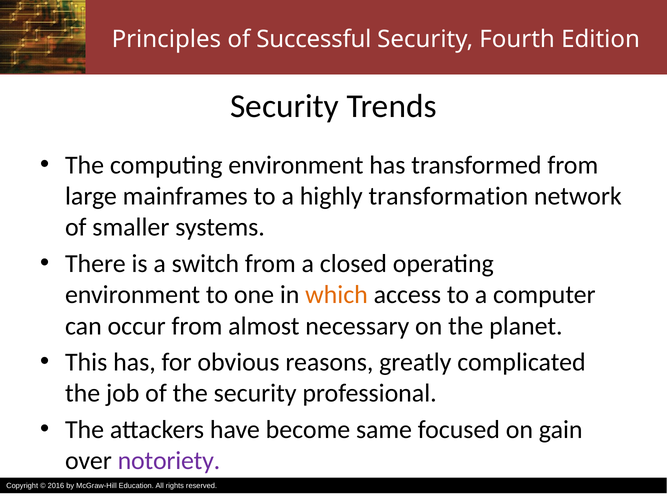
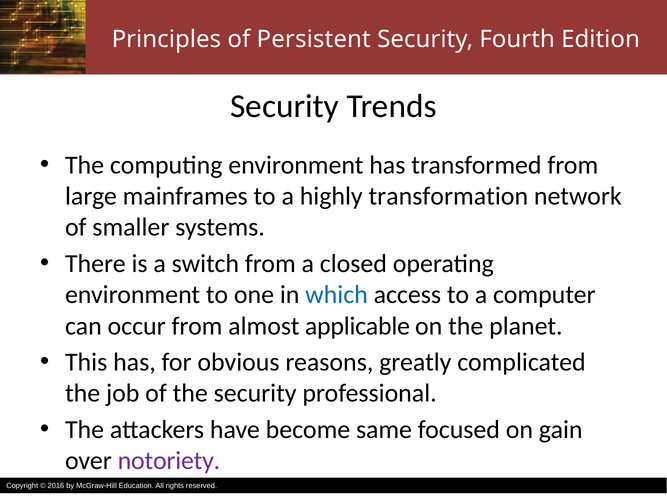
Successful: Successful -> Persistent
which colour: orange -> blue
necessary: necessary -> applicable
